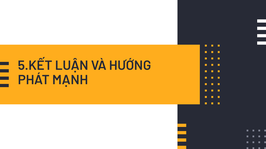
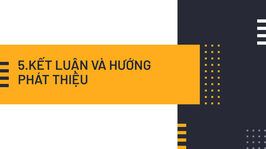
MẠNH: MẠNH -> THIỆU
